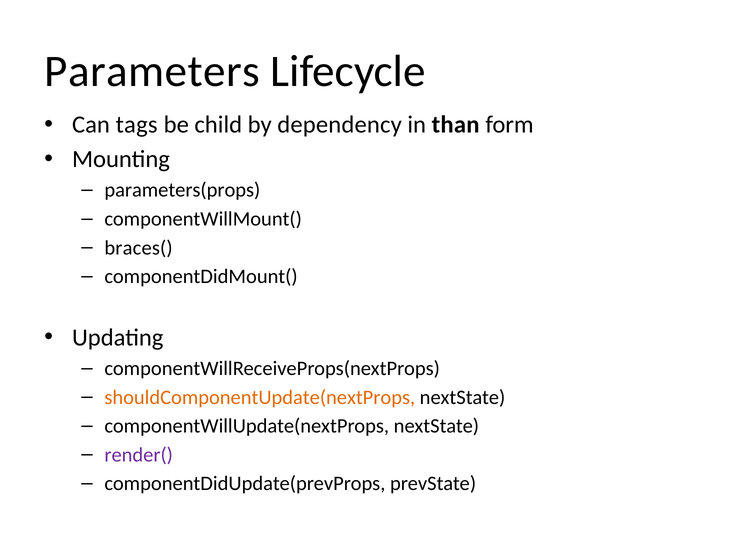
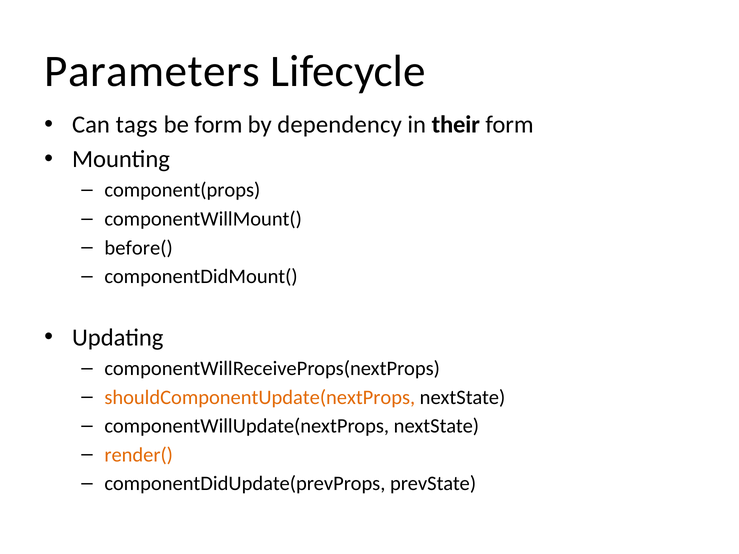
be child: child -> form
than: than -> their
parameters(props: parameters(props -> component(props
braces(: braces( -> before(
render( colour: purple -> orange
